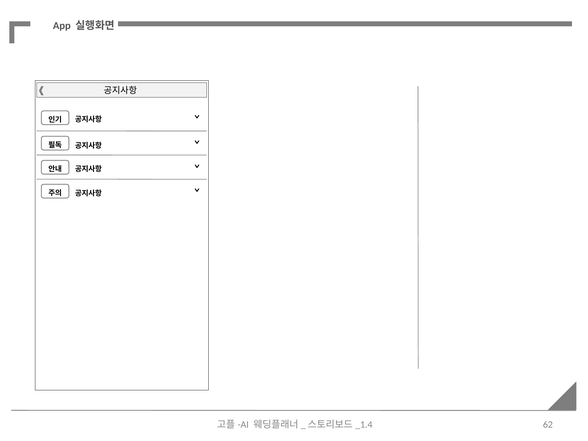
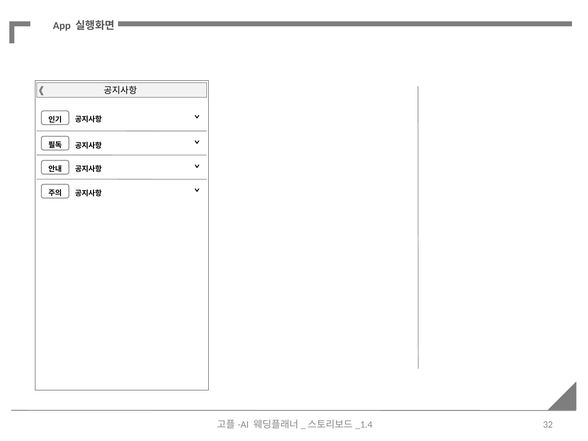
62: 62 -> 32
